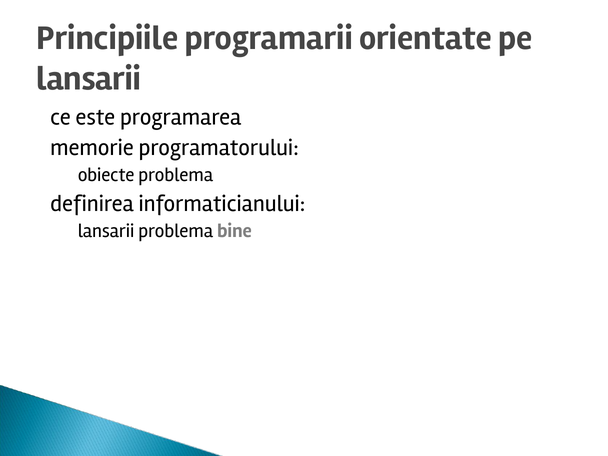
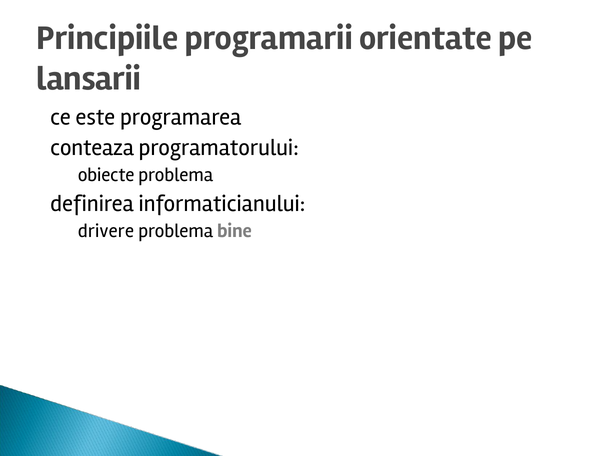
memorie: memorie -> conteaza
lansarii at (106, 231): lansarii -> drivere
